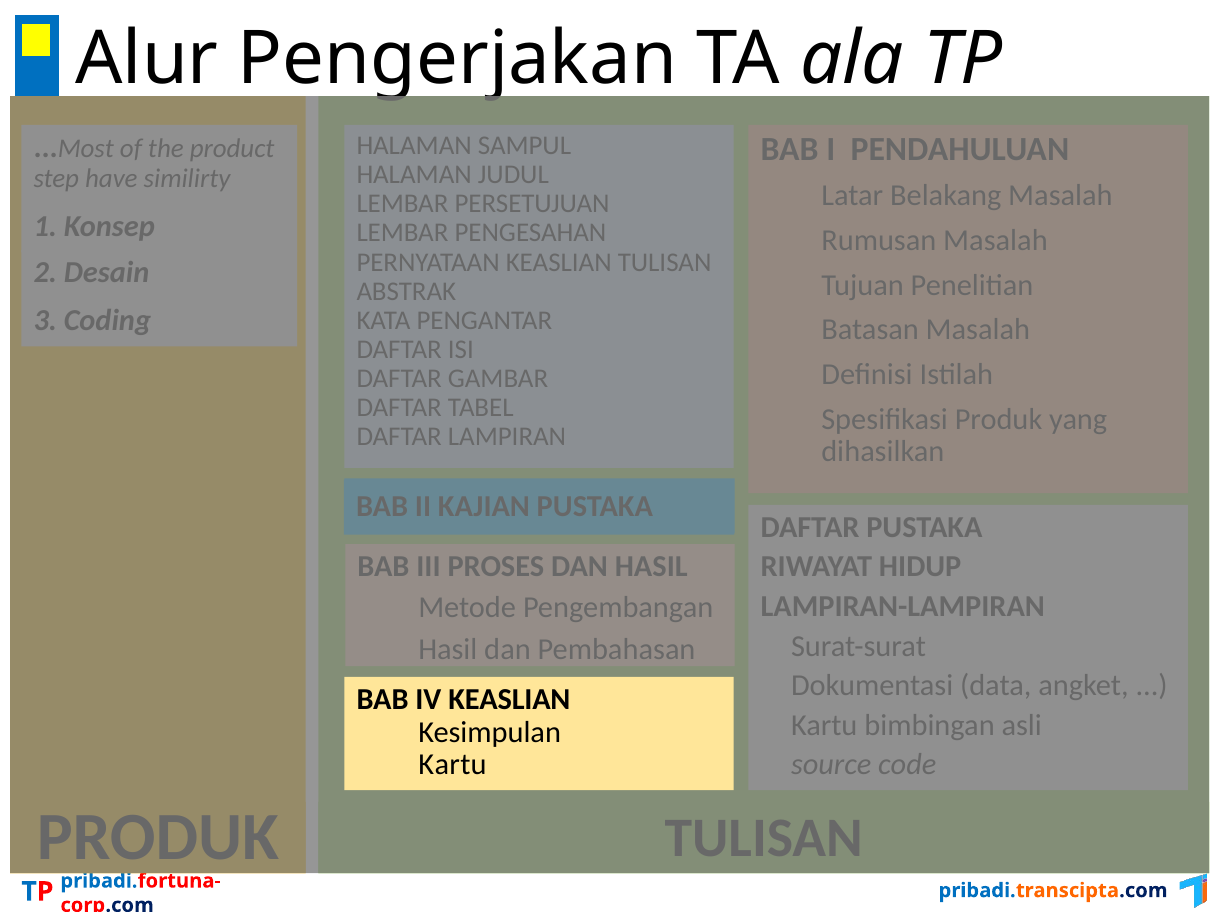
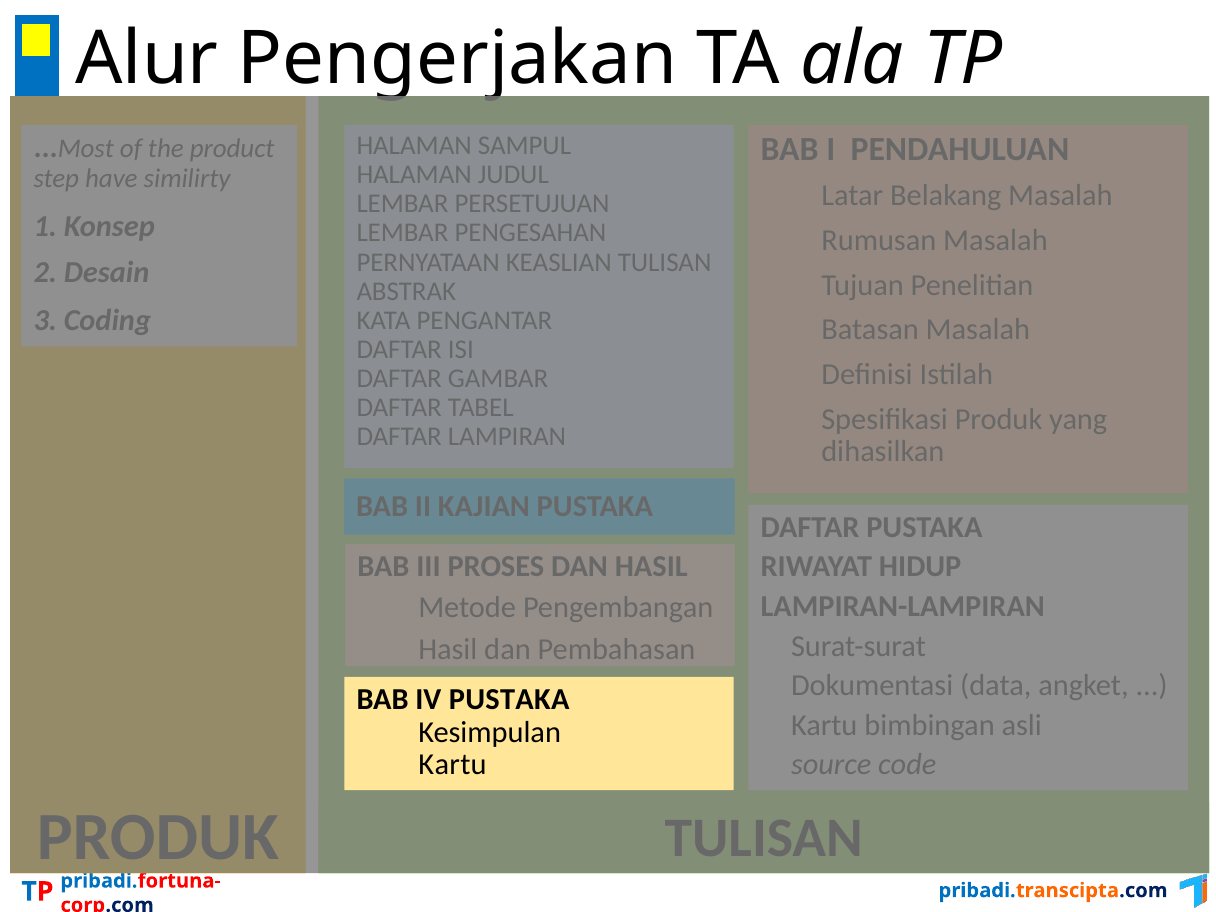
IV KEASLIAN: KEASLIAN -> PUSTAKA
